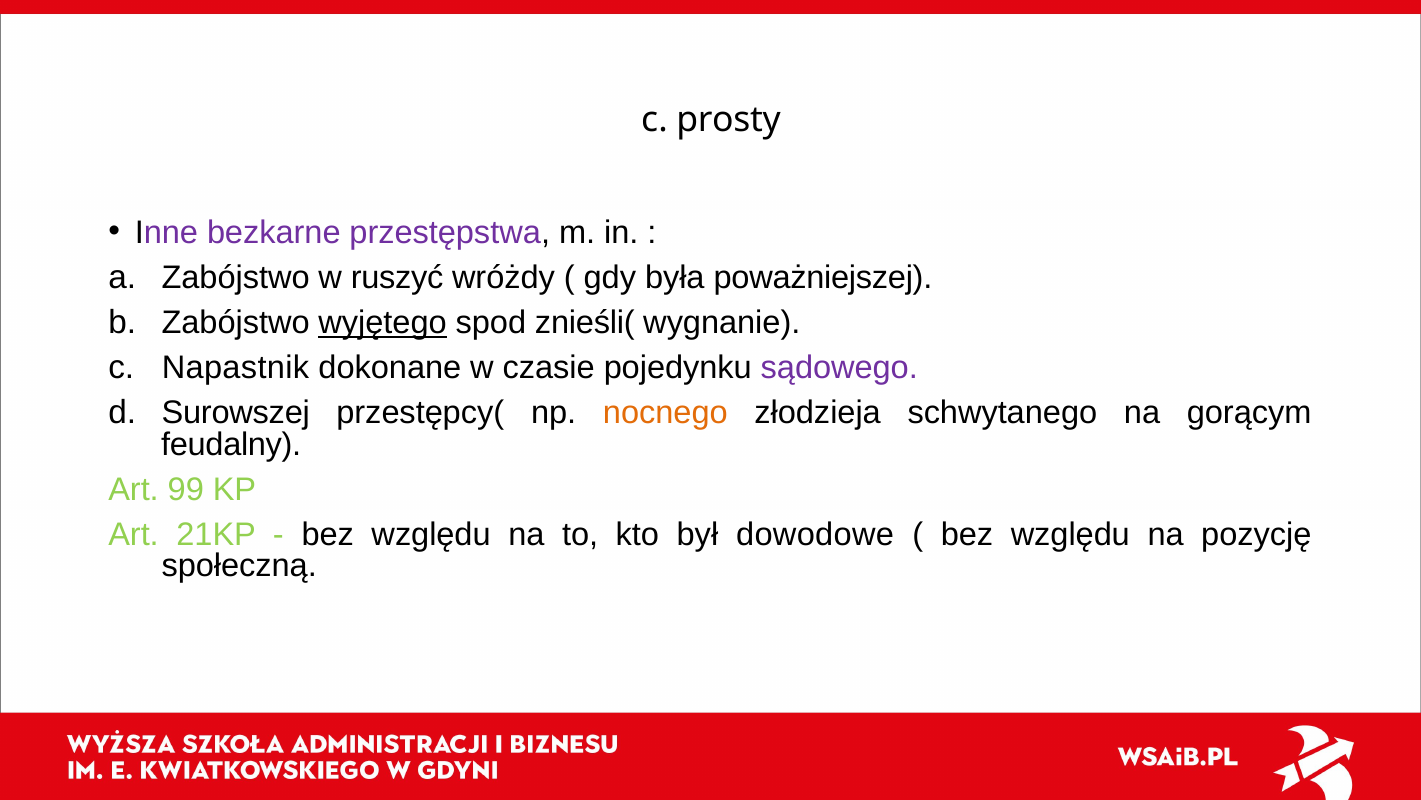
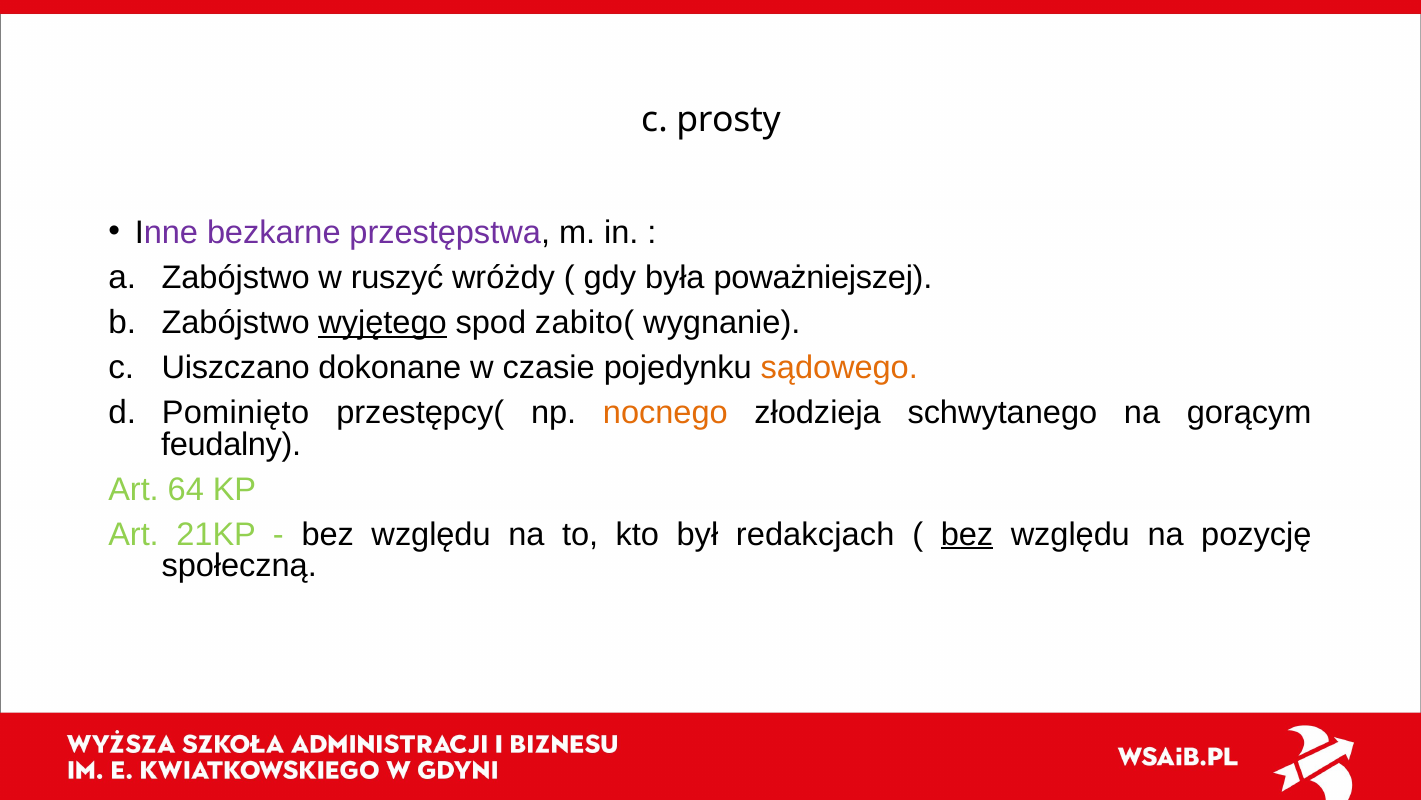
znieśli(: znieśli( -> zabito(
Napastnik: Napastnik -> Uiszczano
sądowego colour: purple -> orange
Surowszej: Surowszej -> Pominięto
99: 99 -> 64
dowodowe: dowodowe -> redakcjach
bez at (967, 534) underline: none -> present
